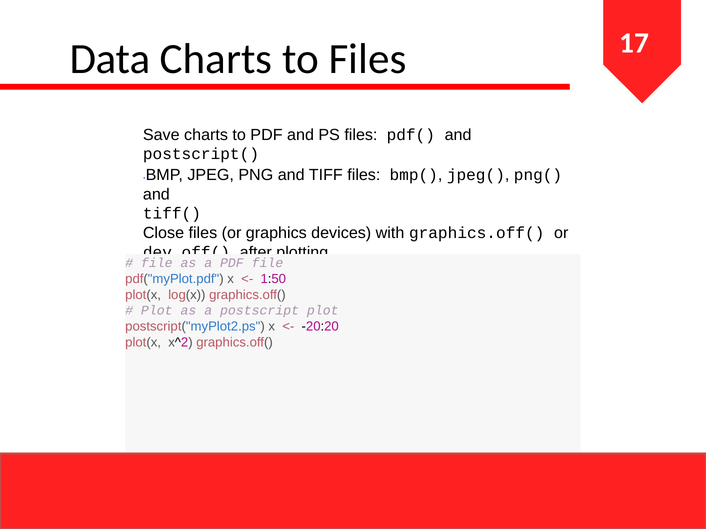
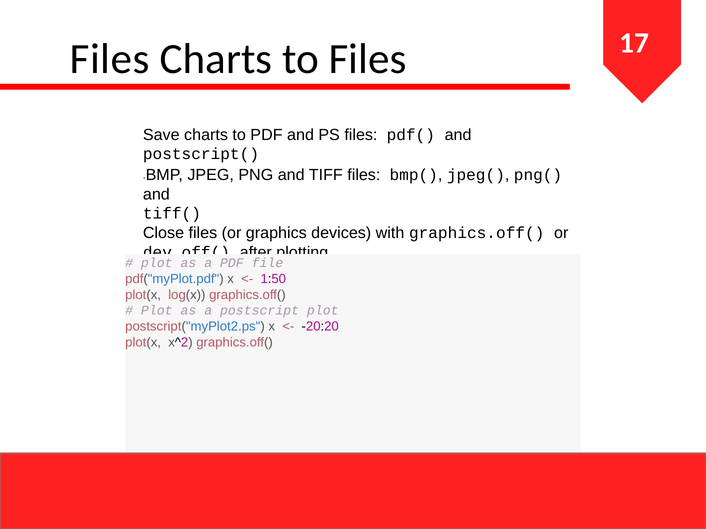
Data at (110, 59): Data -> Files
file at (157, 263): file -> plot
